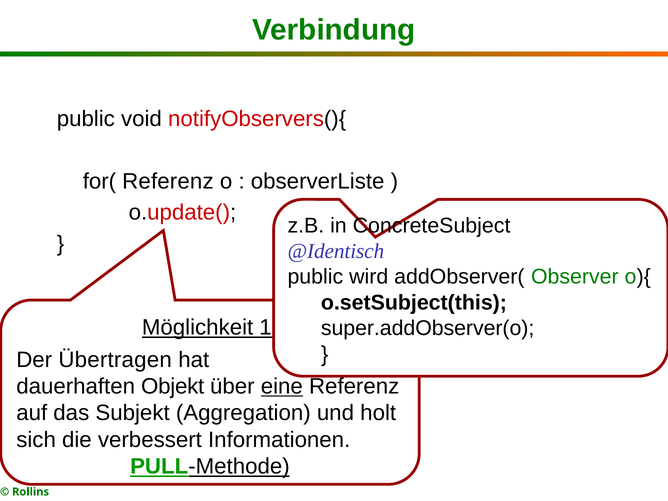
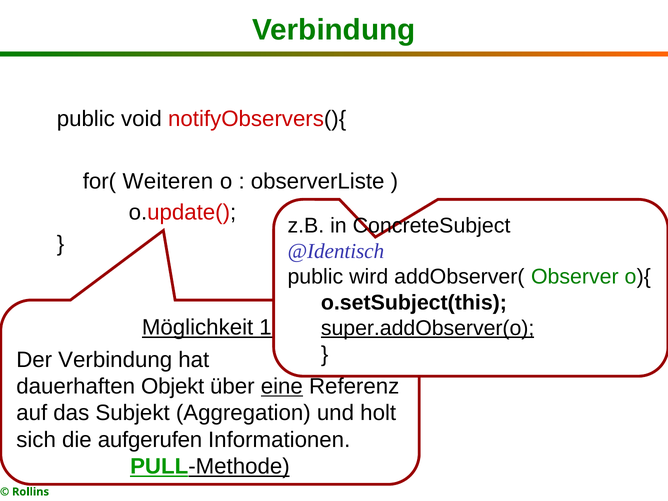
for( Referenz: Referenz -> Weiteren
super.addObserver(o underline: none -> present
Der Übertragen: Übertragen -> Verbindung
verbessert: verbessert -> aufgerufen
